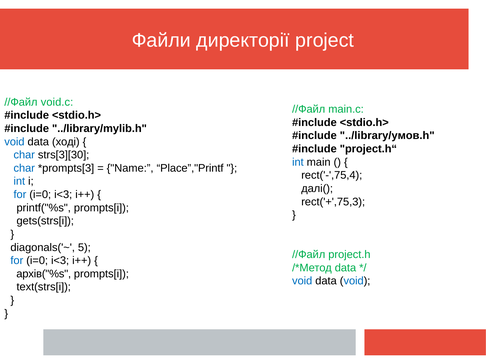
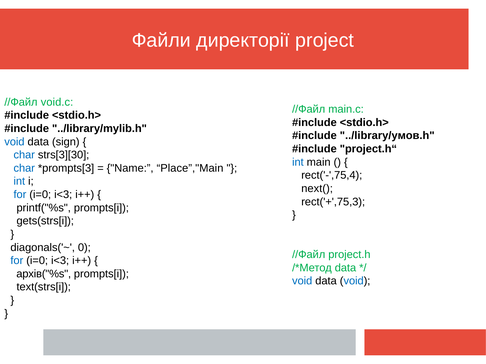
ході: ході -> sign
Place”,"Printf: Place”,"Printf -> Place”,"Main
далі(: далі( -> next(
5: 5 -> 0
